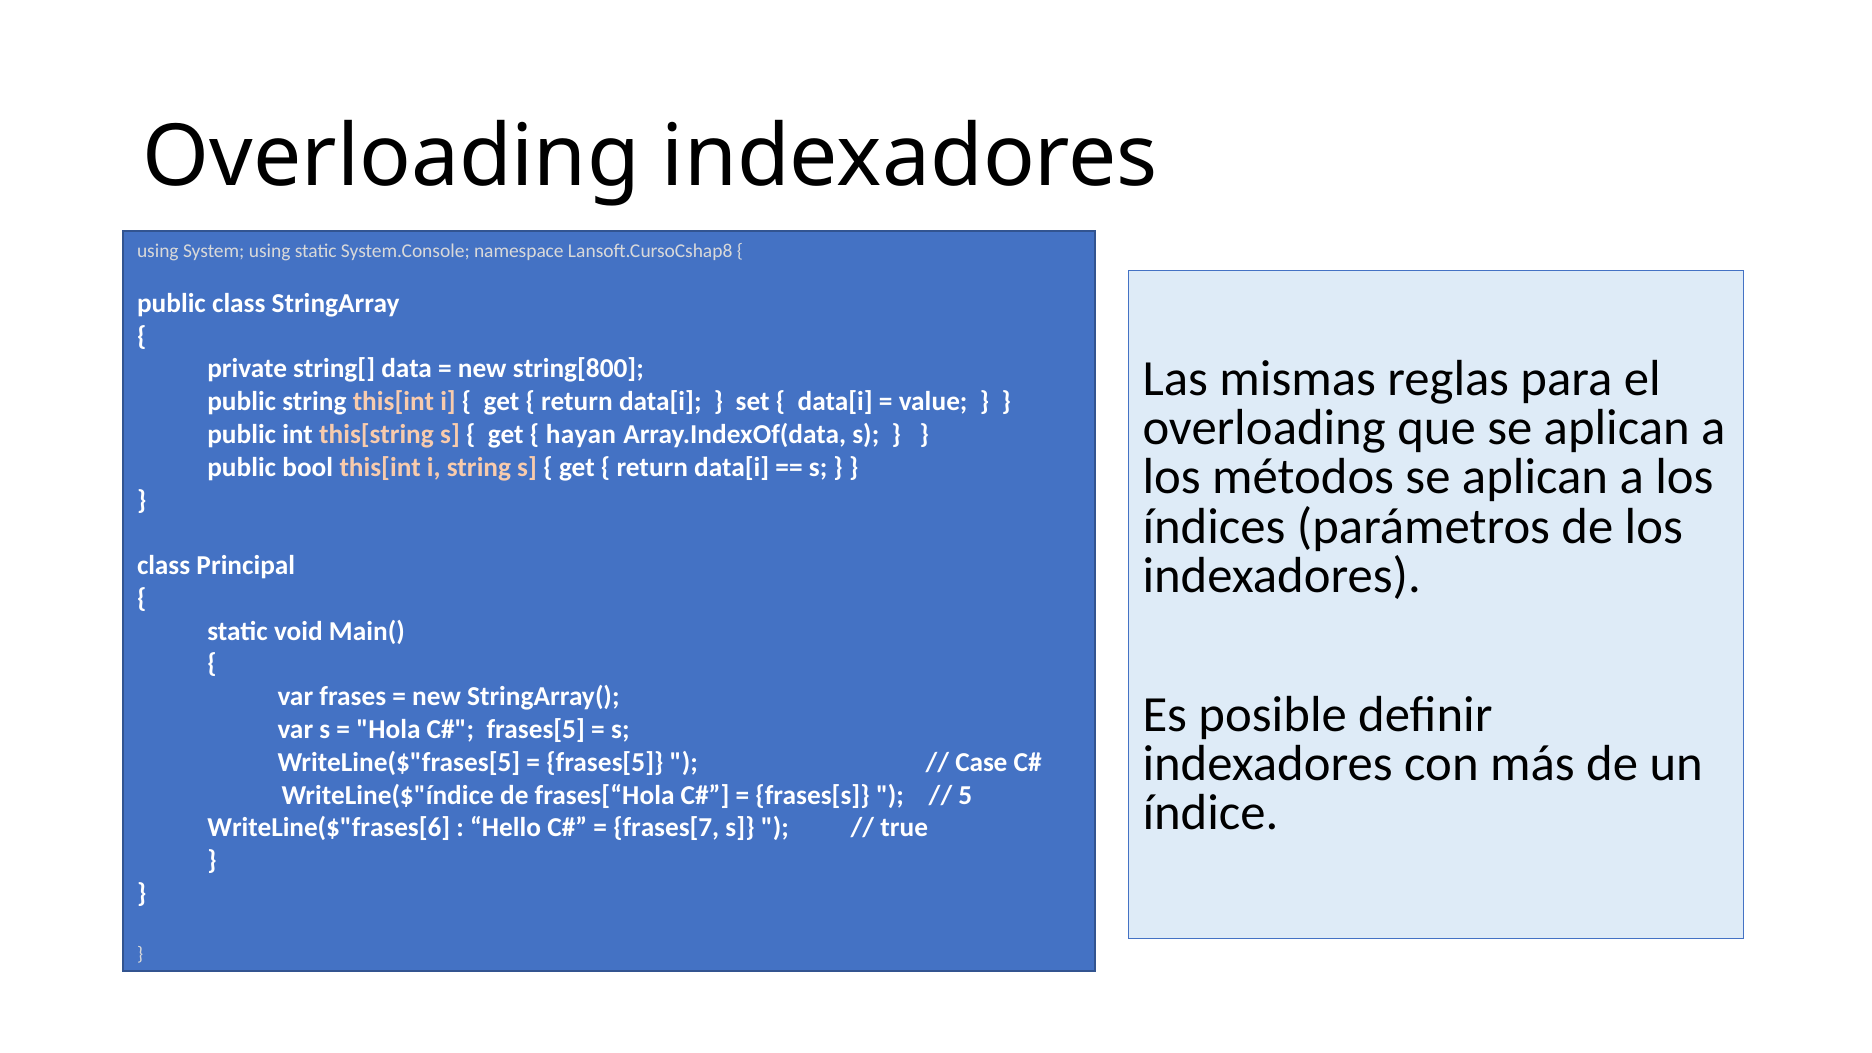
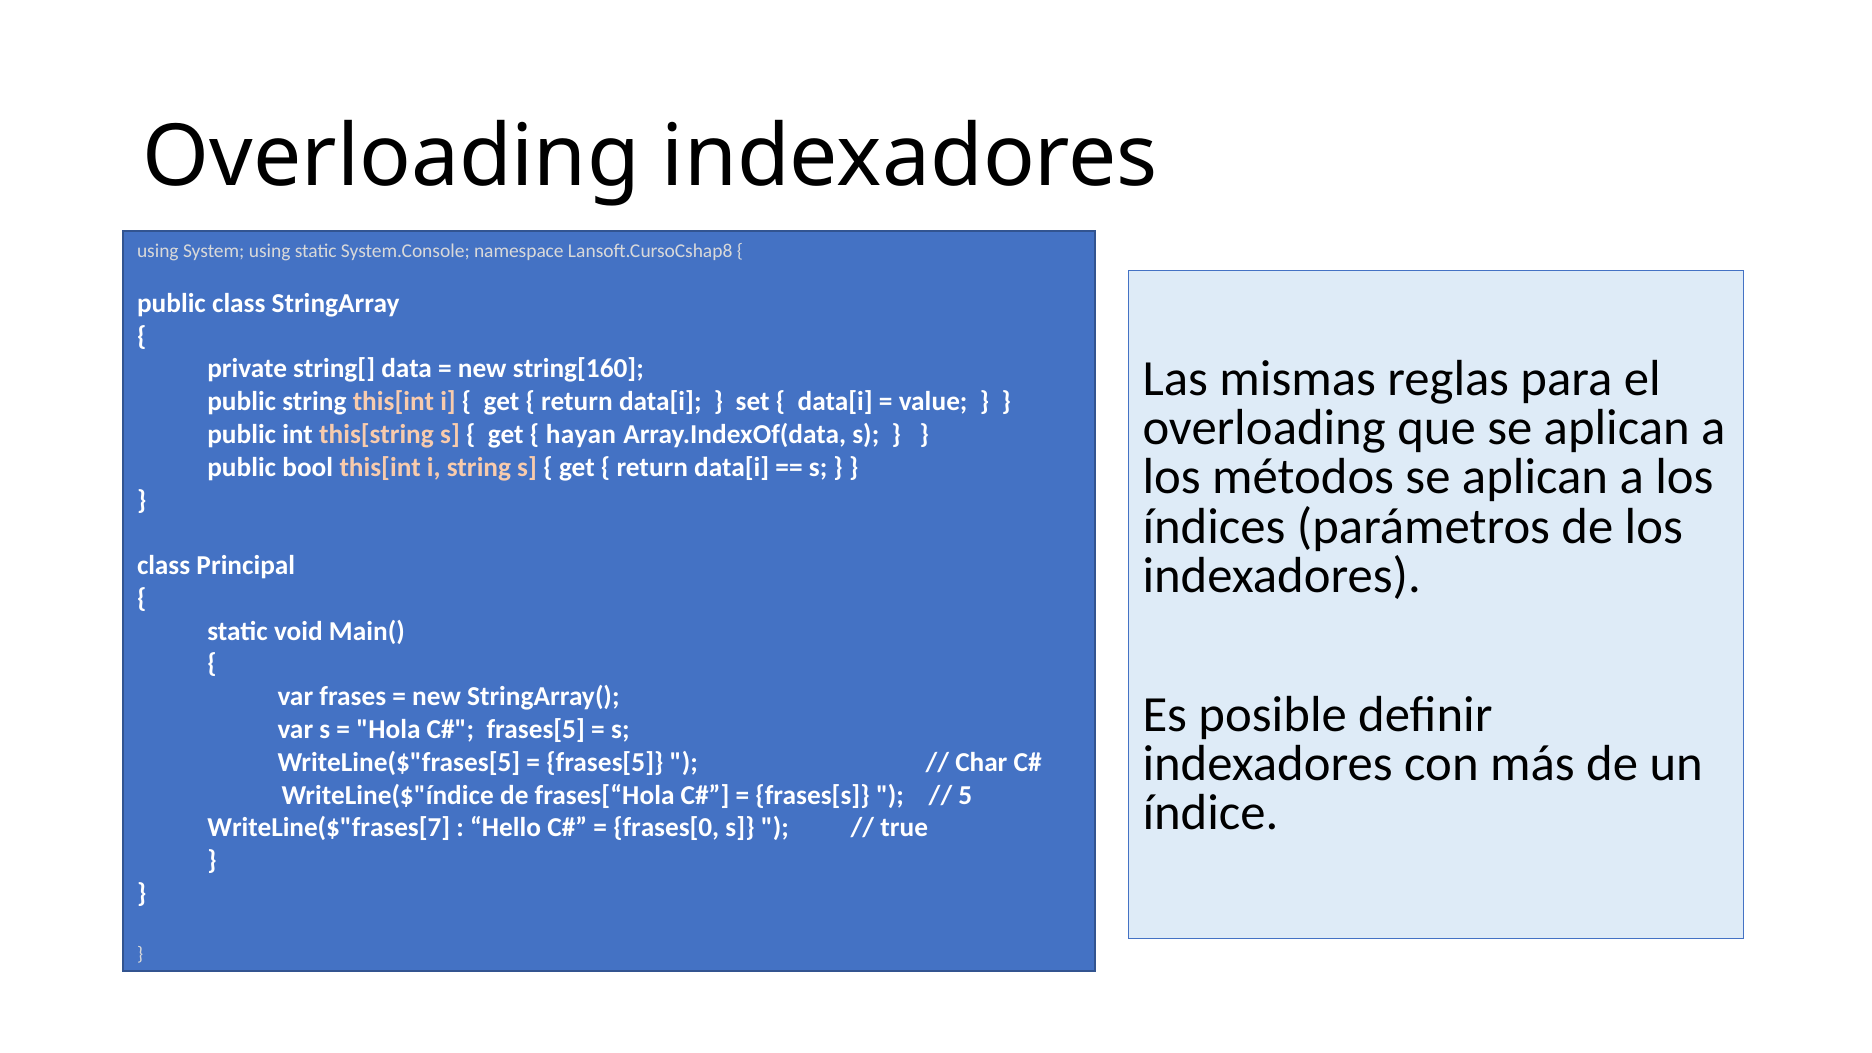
string[800: string[800 -> string[160
Case: Case -> Char
WriteLine($"frases[6: WriteLine($"frases[6 -> WriteLine($"frases[7
frases[7: frases[7 -> frases[0
